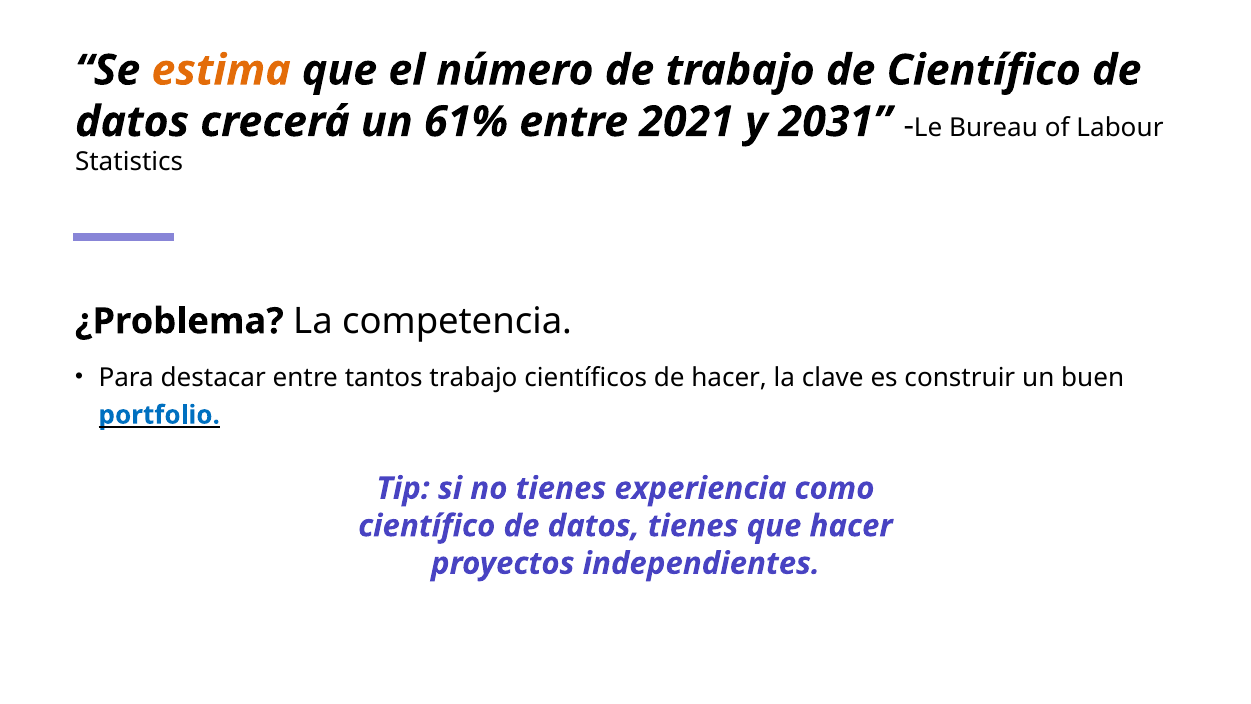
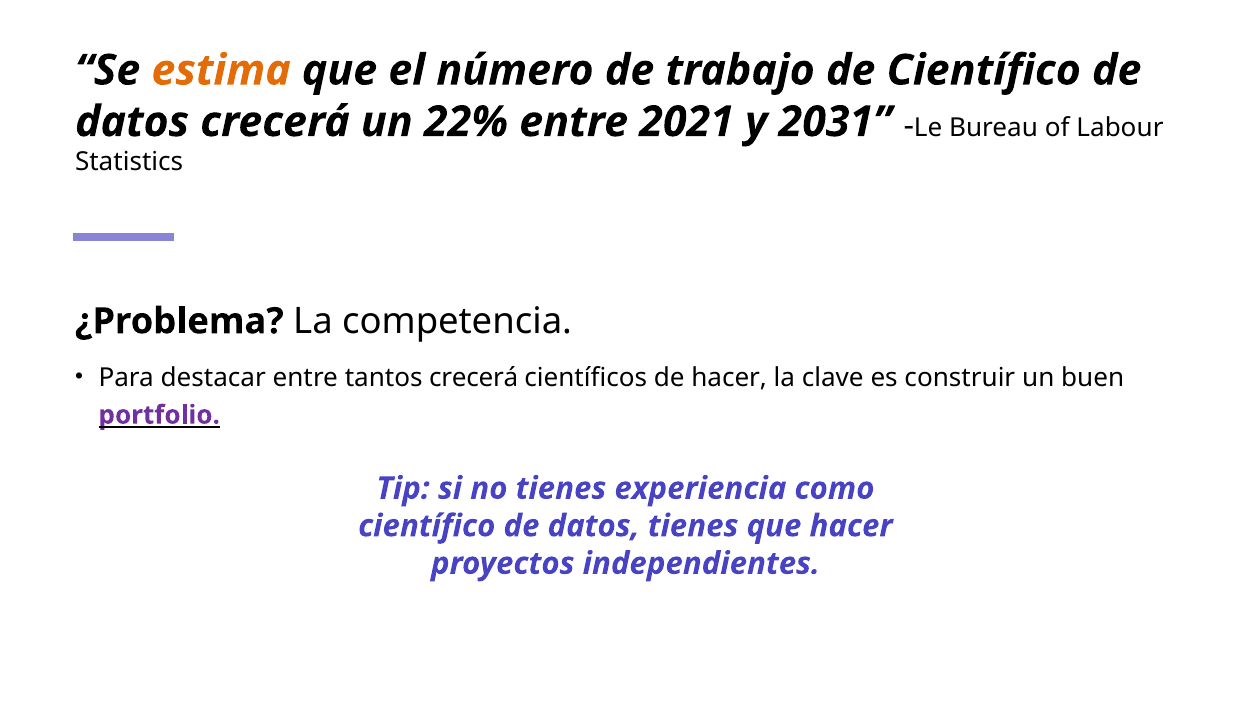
61%: 61% -> 22%
tantos trabajo: trabajo -> crecerá
portfolio colour: blue -> purple
